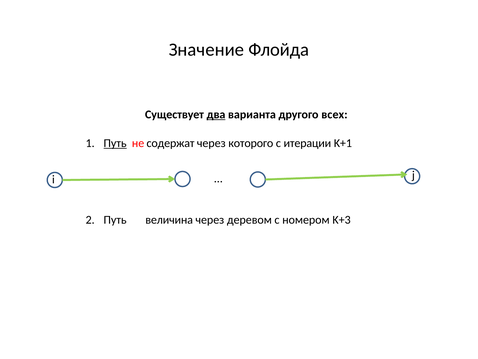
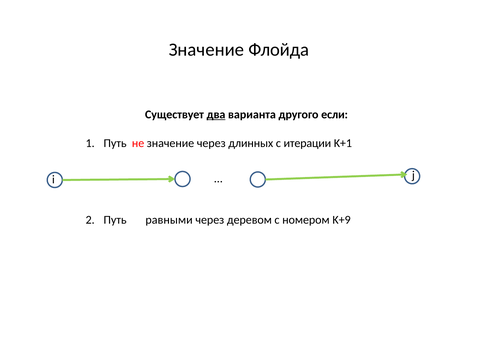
всех: всех -> если
Путь at (115, 143) underline: present -> none
не содержат: содержат -> значение
которого: которого -> длинных
величина: величина -> равными
K+3: K+3 -> K+9
